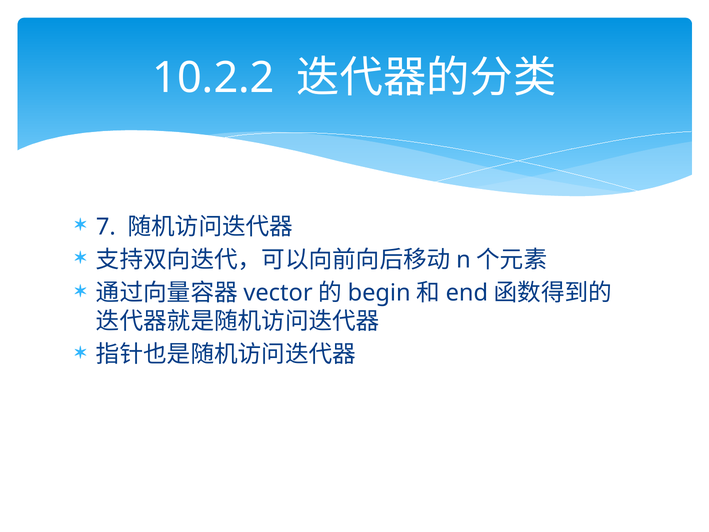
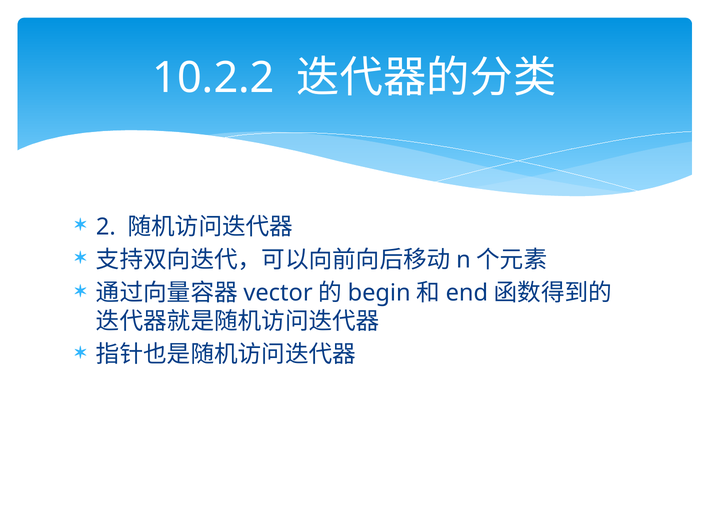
7: 7 -> 2
